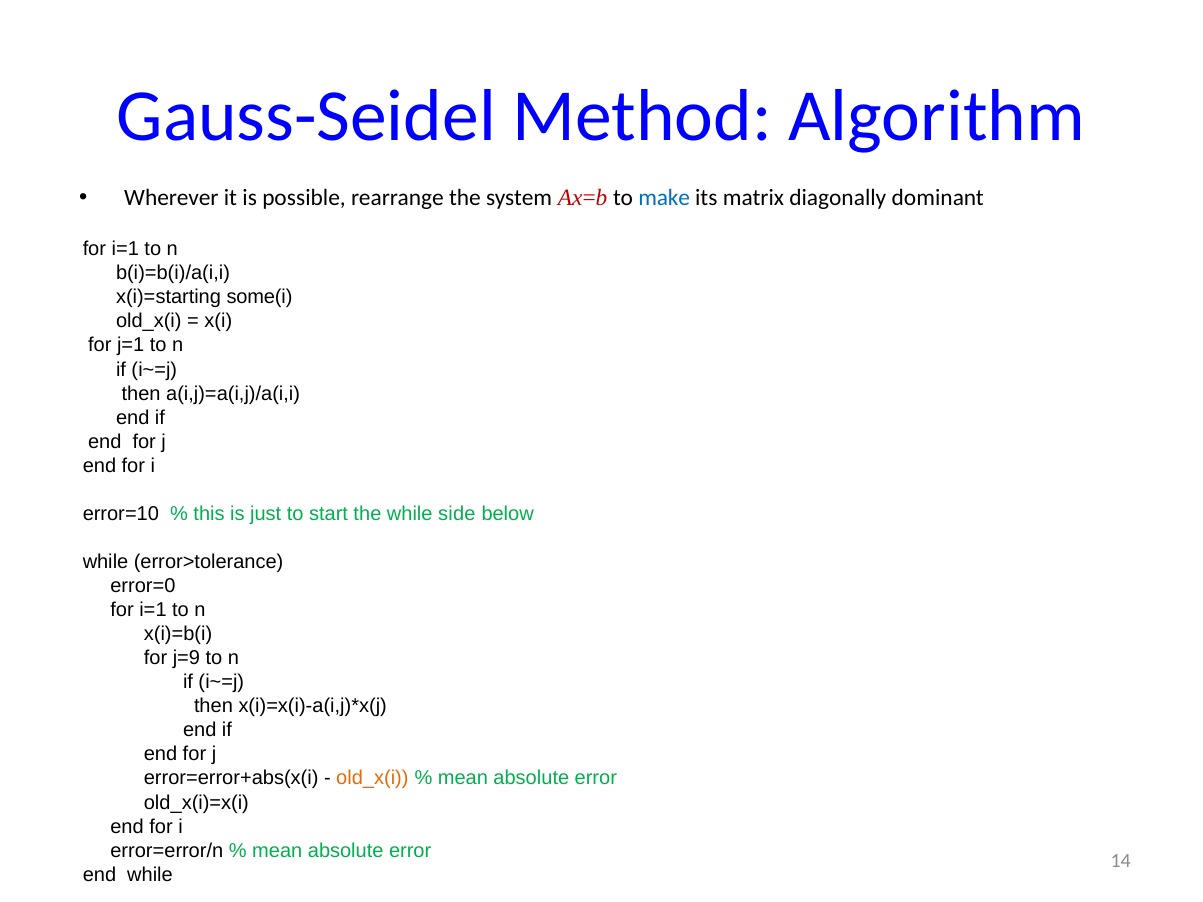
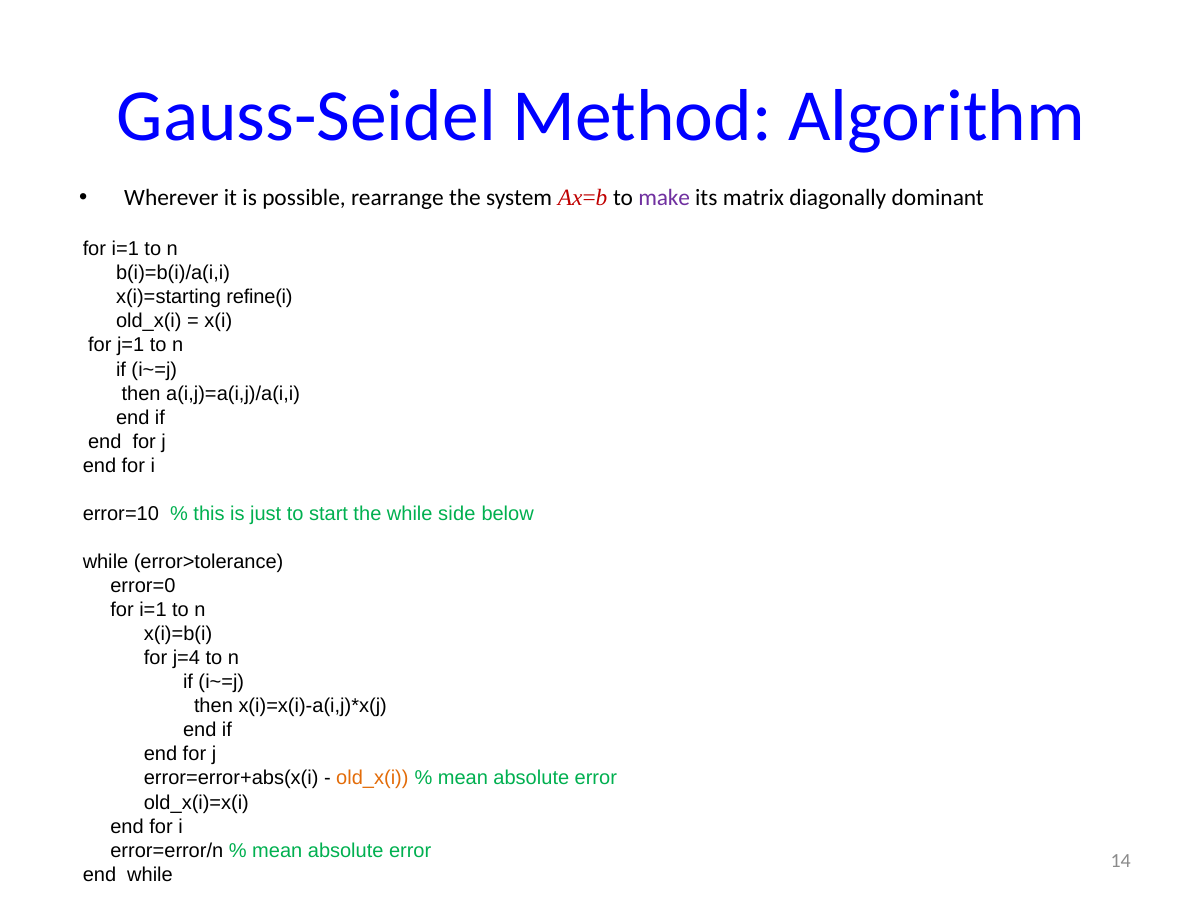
make colour: blue -> purple
some(i: some(i -> refine(i
j=9: j=9 -> j=4
